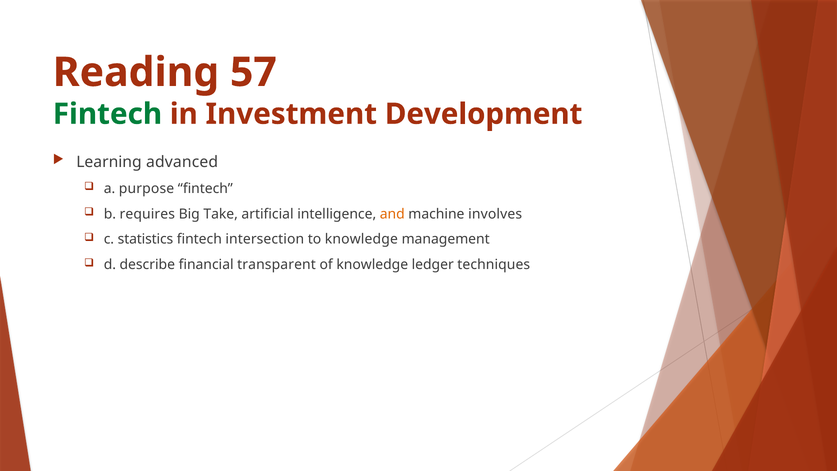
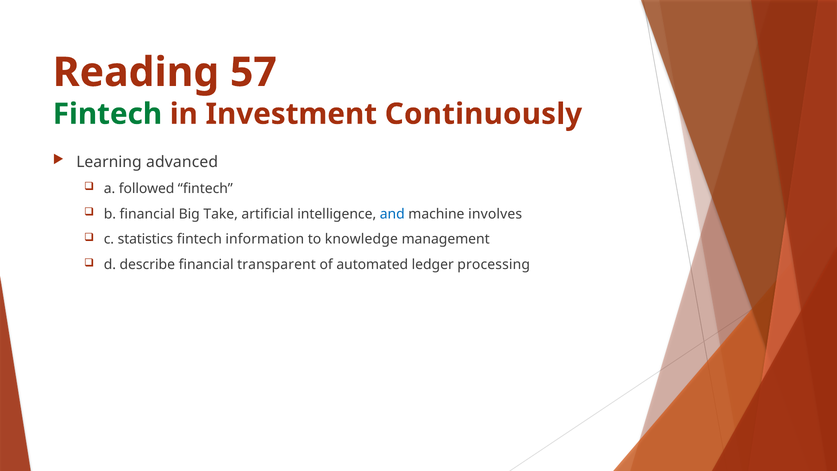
Development: Development -> Continuously
purpose: purpose -> followed
b requires: requires -> financial
and colour: orange -> blue
intersection: intersection -> information
of knowledge: knowledge -> automated
techniques: techniques -> processing
